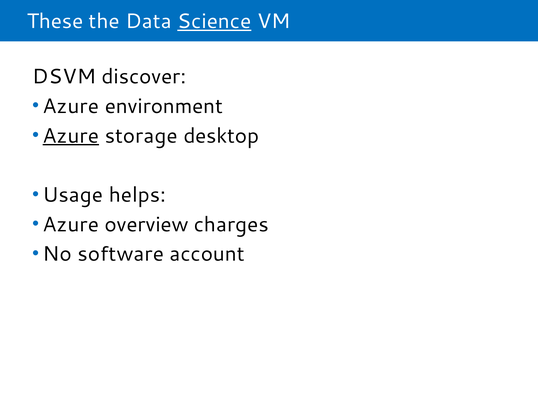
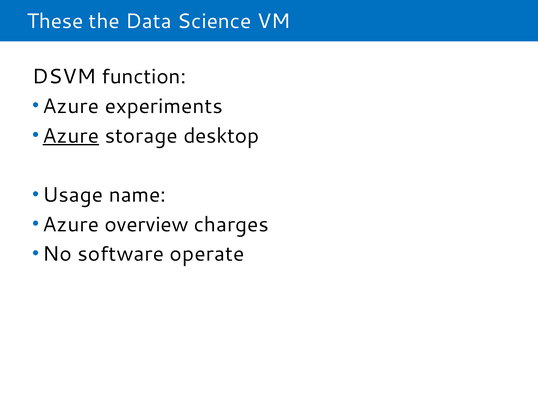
Science underline: present -> none
discover: discover -> function
environment: environment -> experiments
helps: helps -> name
account: account -> operate
